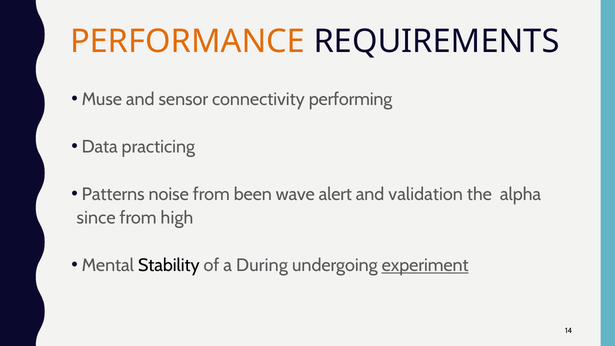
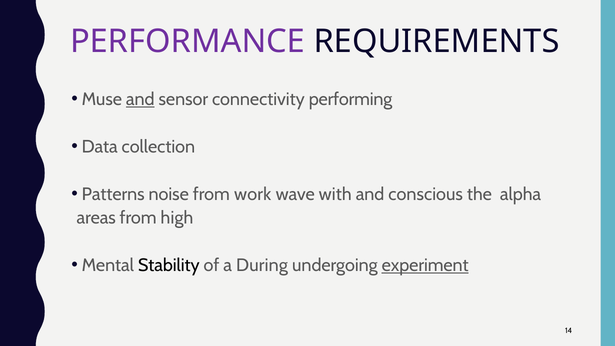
PERFORMANCE colour: orange -> purple
and at (140, 99) underline: none -> present
practicing: practicing -> collection
been: been -> work
alert: alert -> with
validation: validation -> conscious
since: since -> areas
